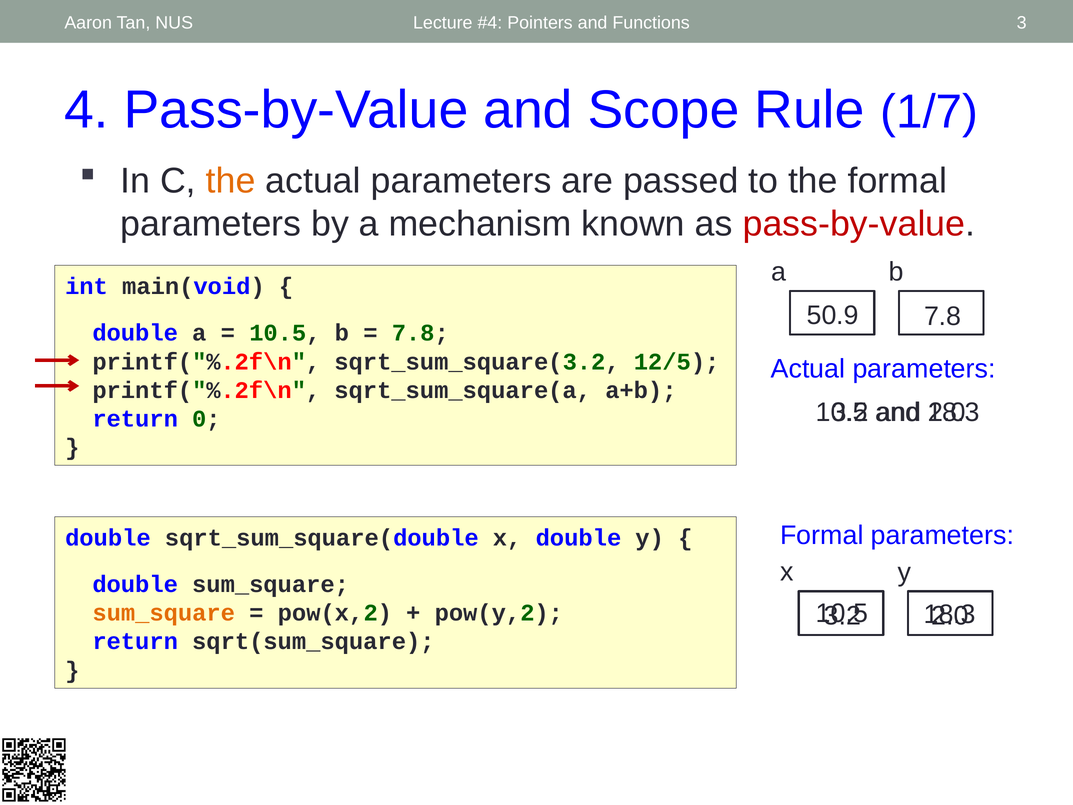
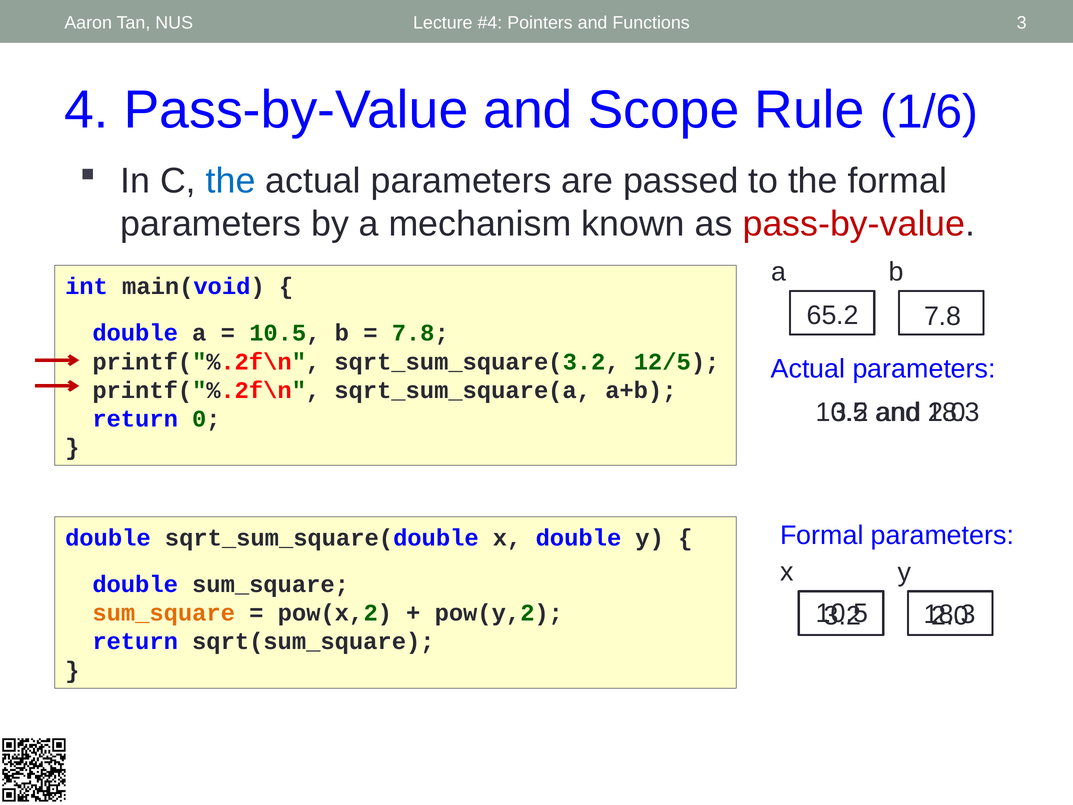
1/7: 1/7 -> 1/6
the at (231, 181) colour: orange -> blue
50.9: 50.9 -> 65.2
